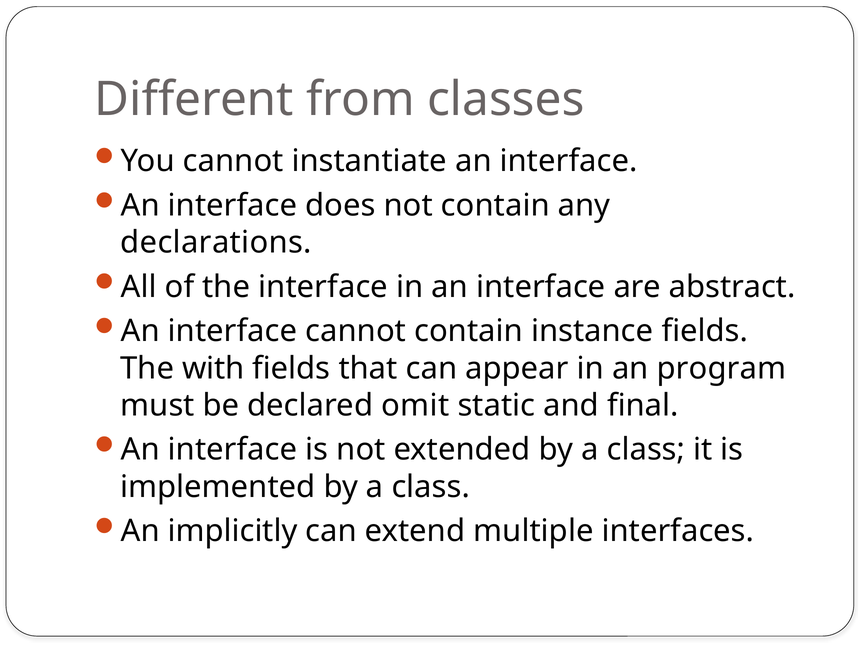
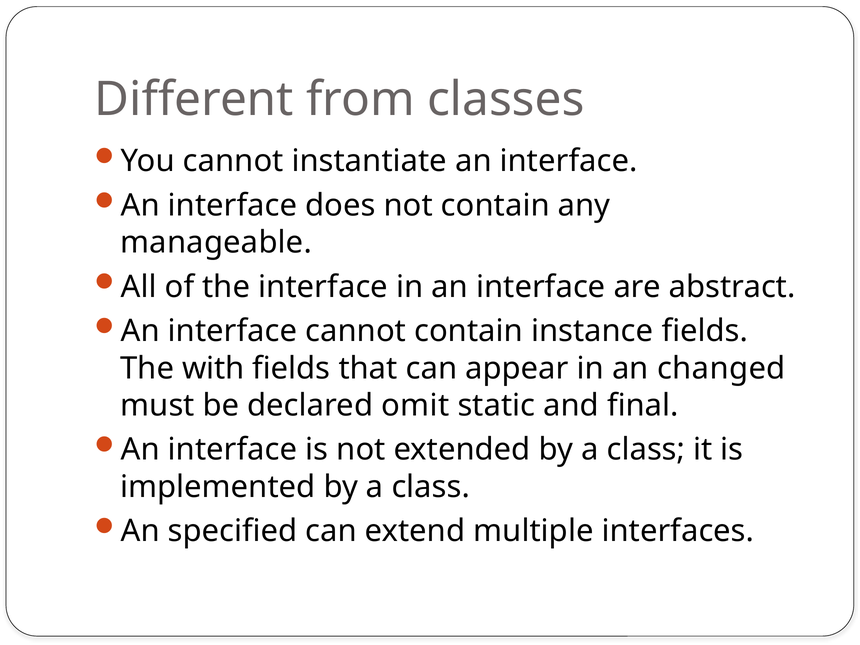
declarations: declarations -> manageable
program: program -> changed
implicitly: implicitly -> specified
